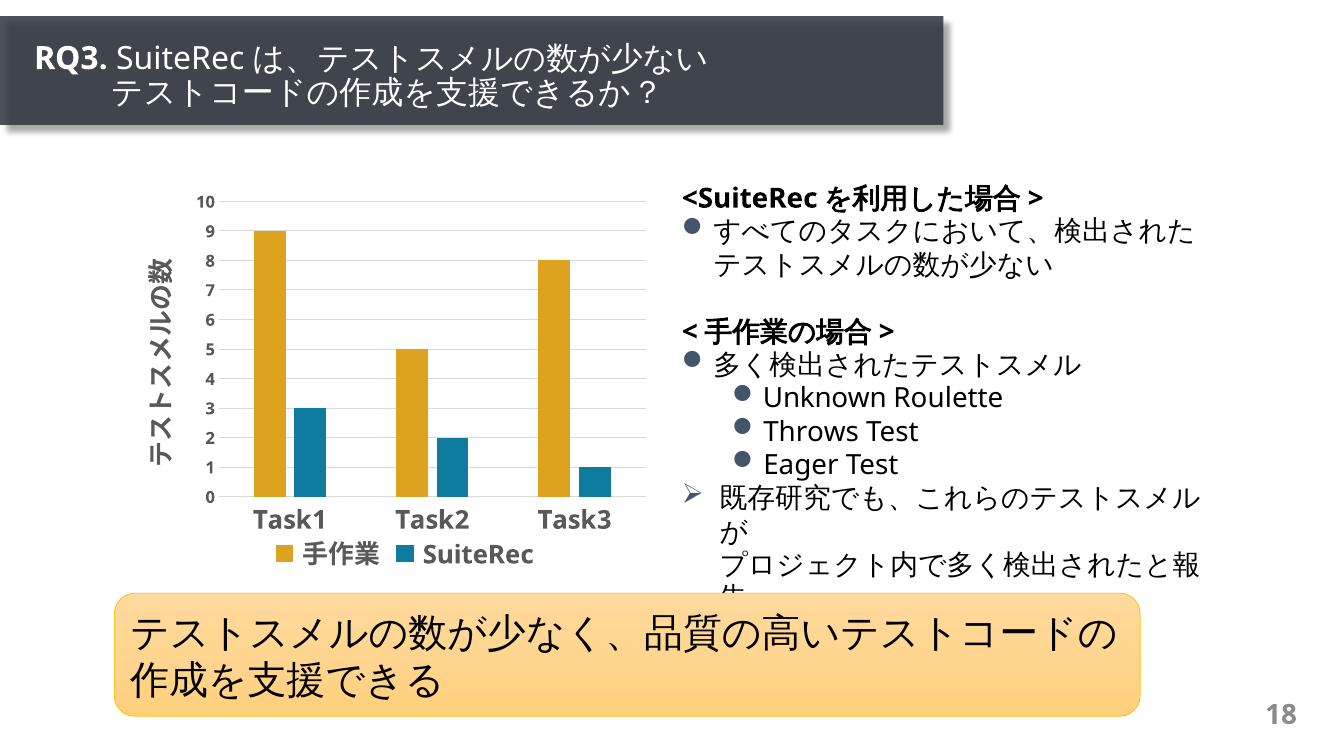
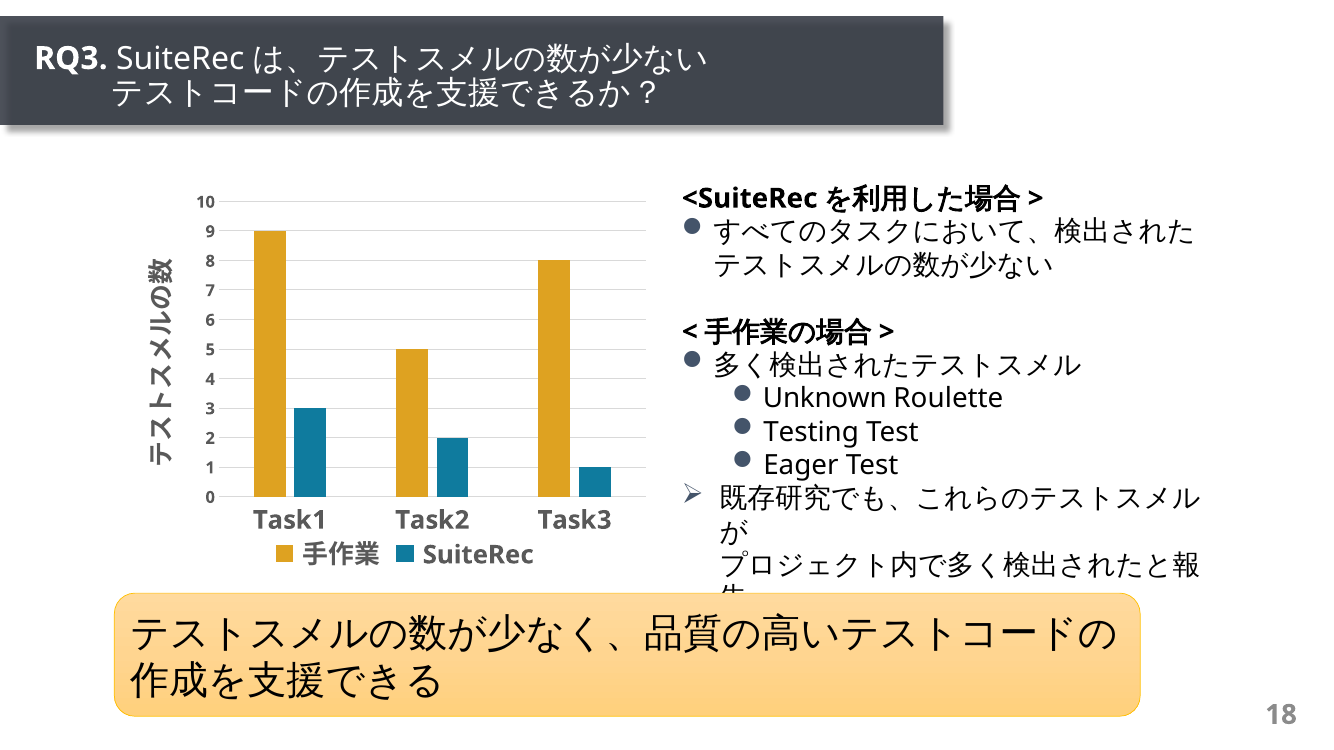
Throws: Throws -> Testing
